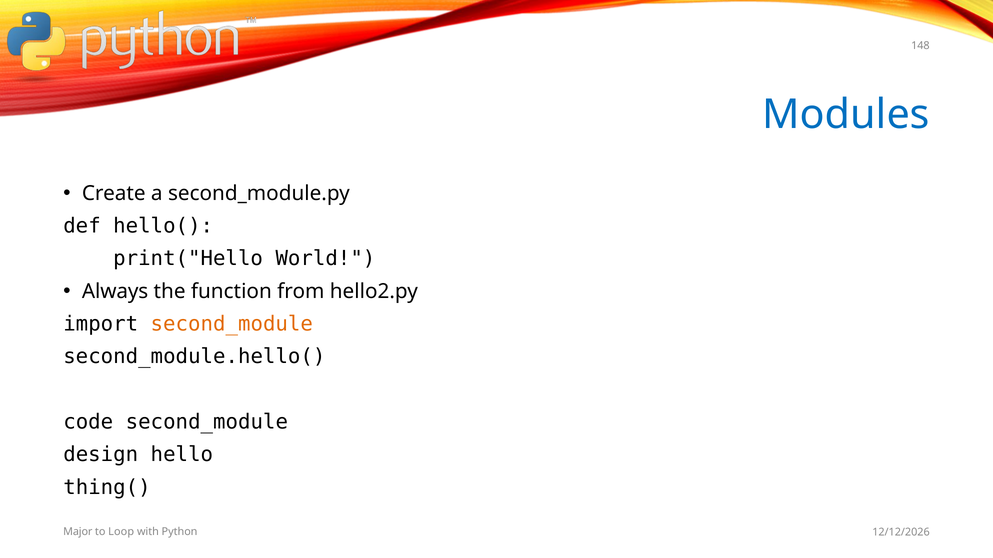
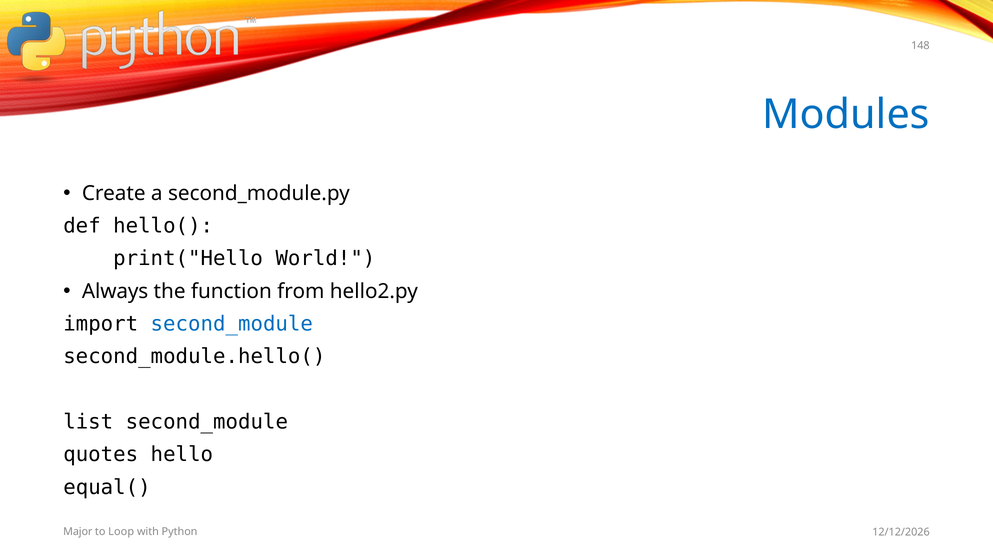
second_module at (232, 324) colour: orange -> blue
code: code -> list
design: design -> quotes
thing(: thing( -> equal(
